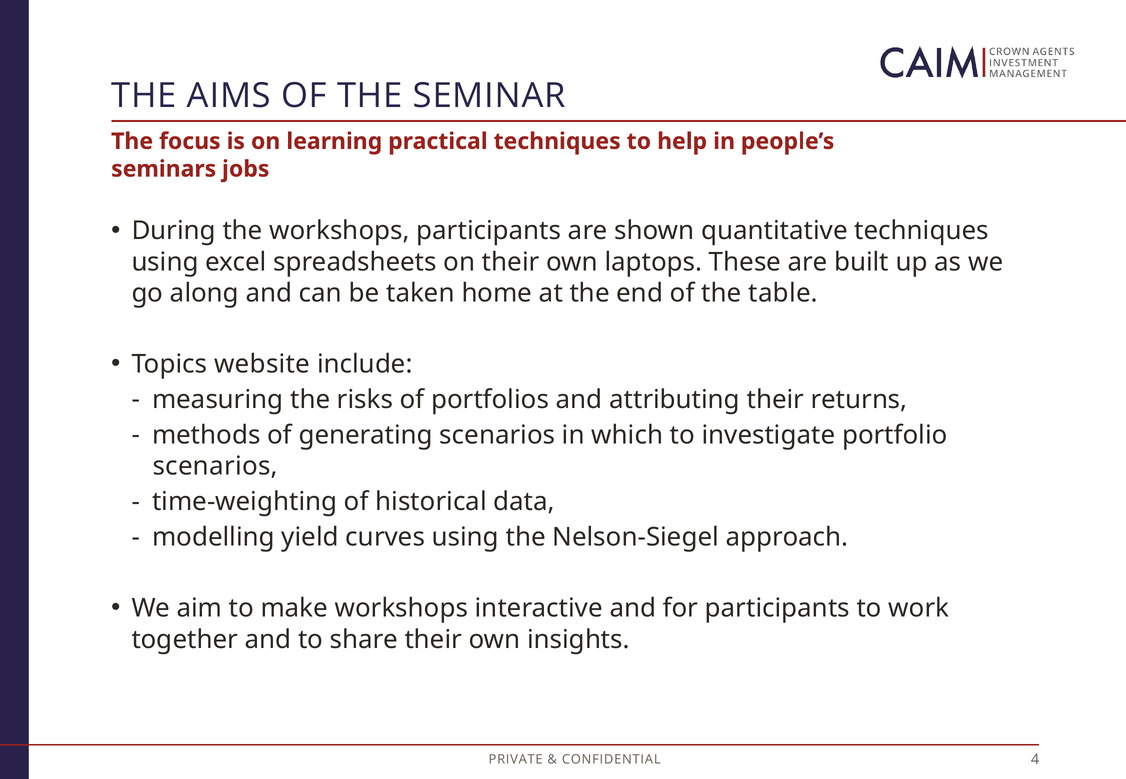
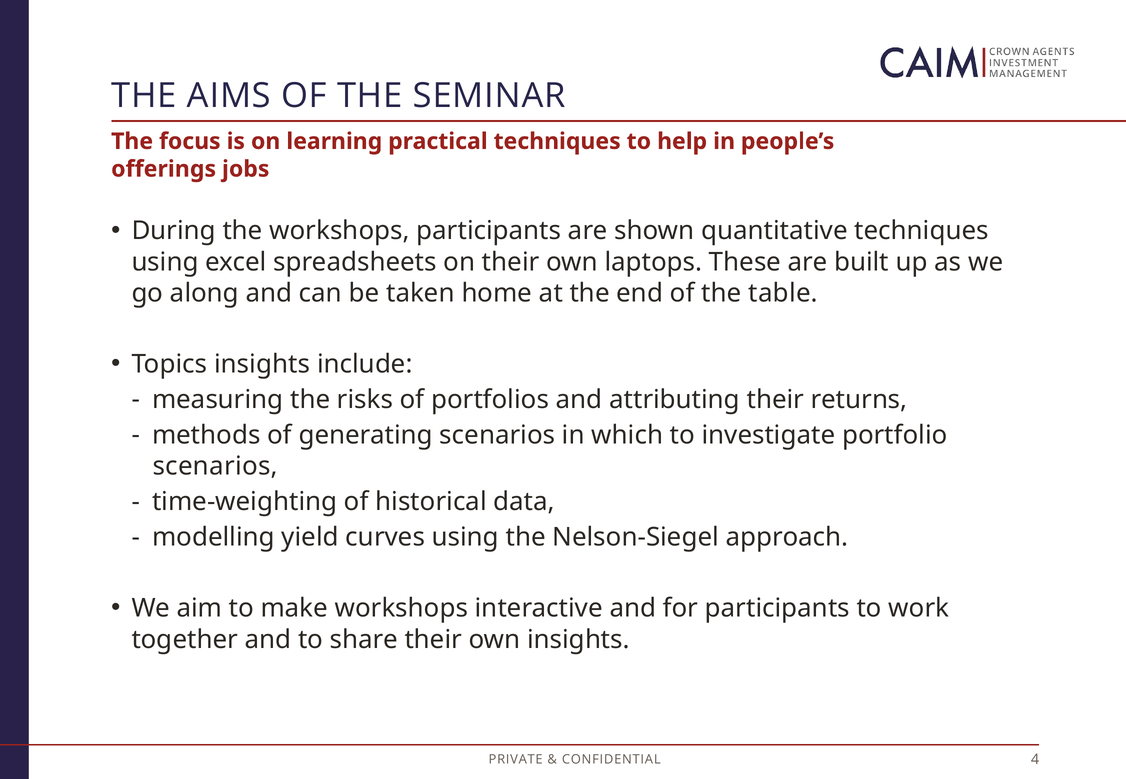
seminars: seminars -> offerings
Topics website: website -> insights
